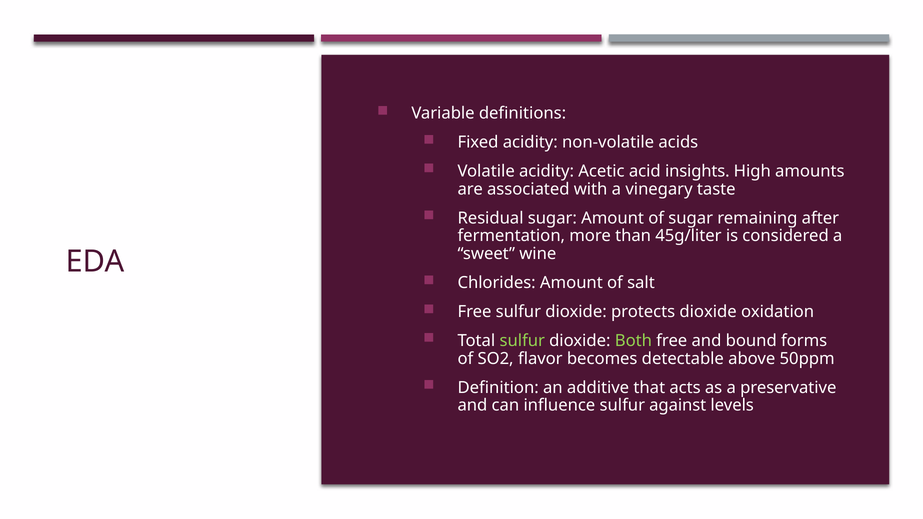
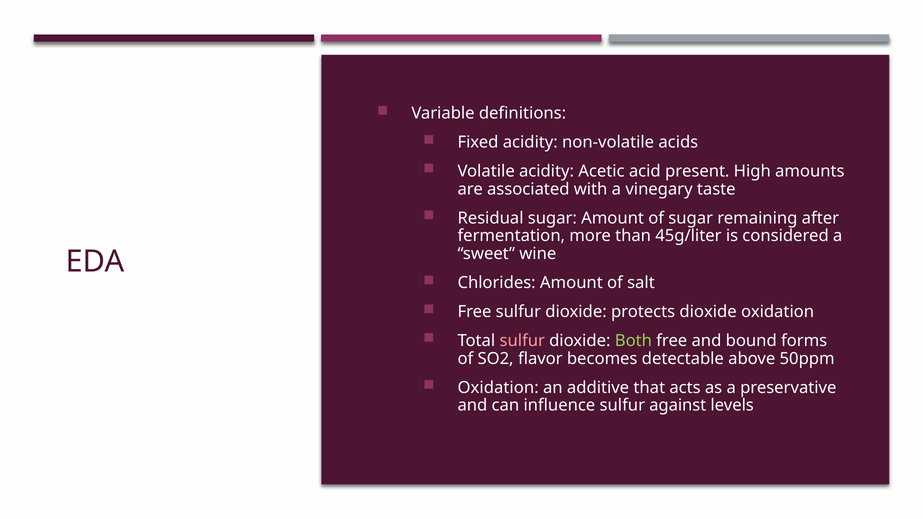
insights: insights -> present
sulfur at (522, 341) colour: light green -> pink
Definition at (498, 388): Definition -> Oxidation
